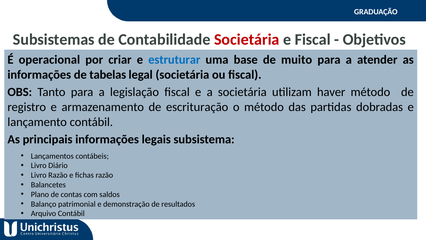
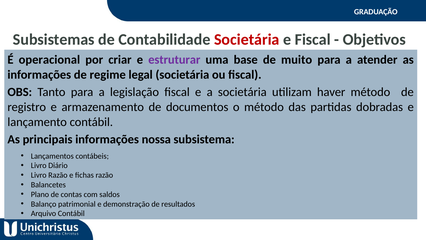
estruturar colour: blue -> purple
tabelas: tabelas -> regime
escrituração: escrituração -> documentos
legais: legais -> nossa
